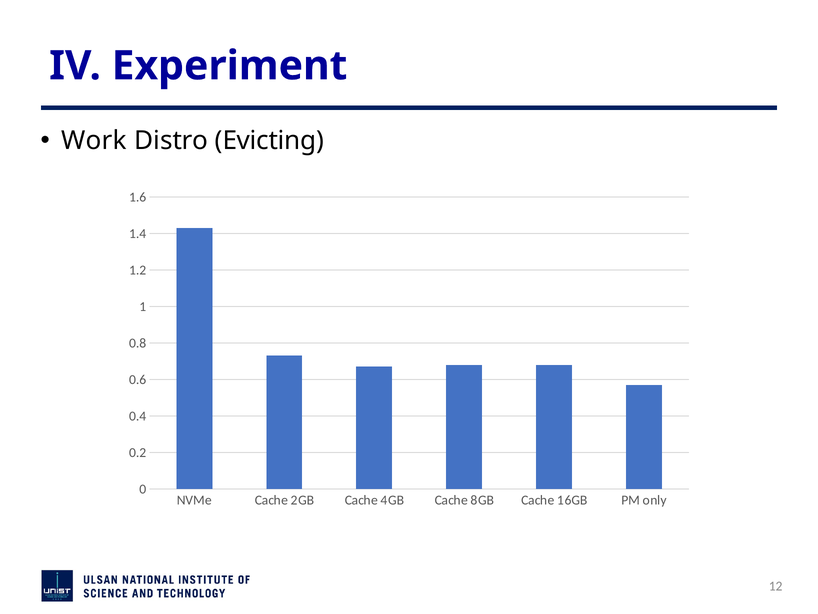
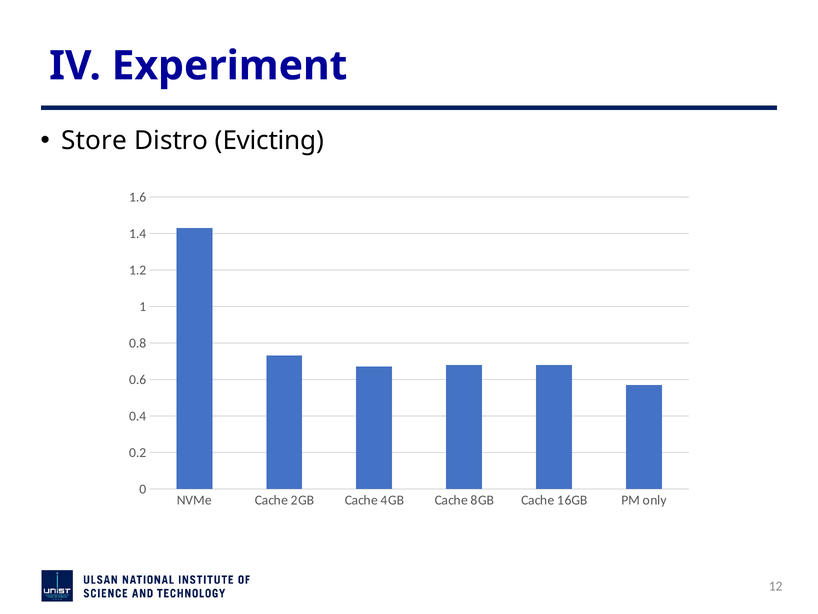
Work: Work -> Store
